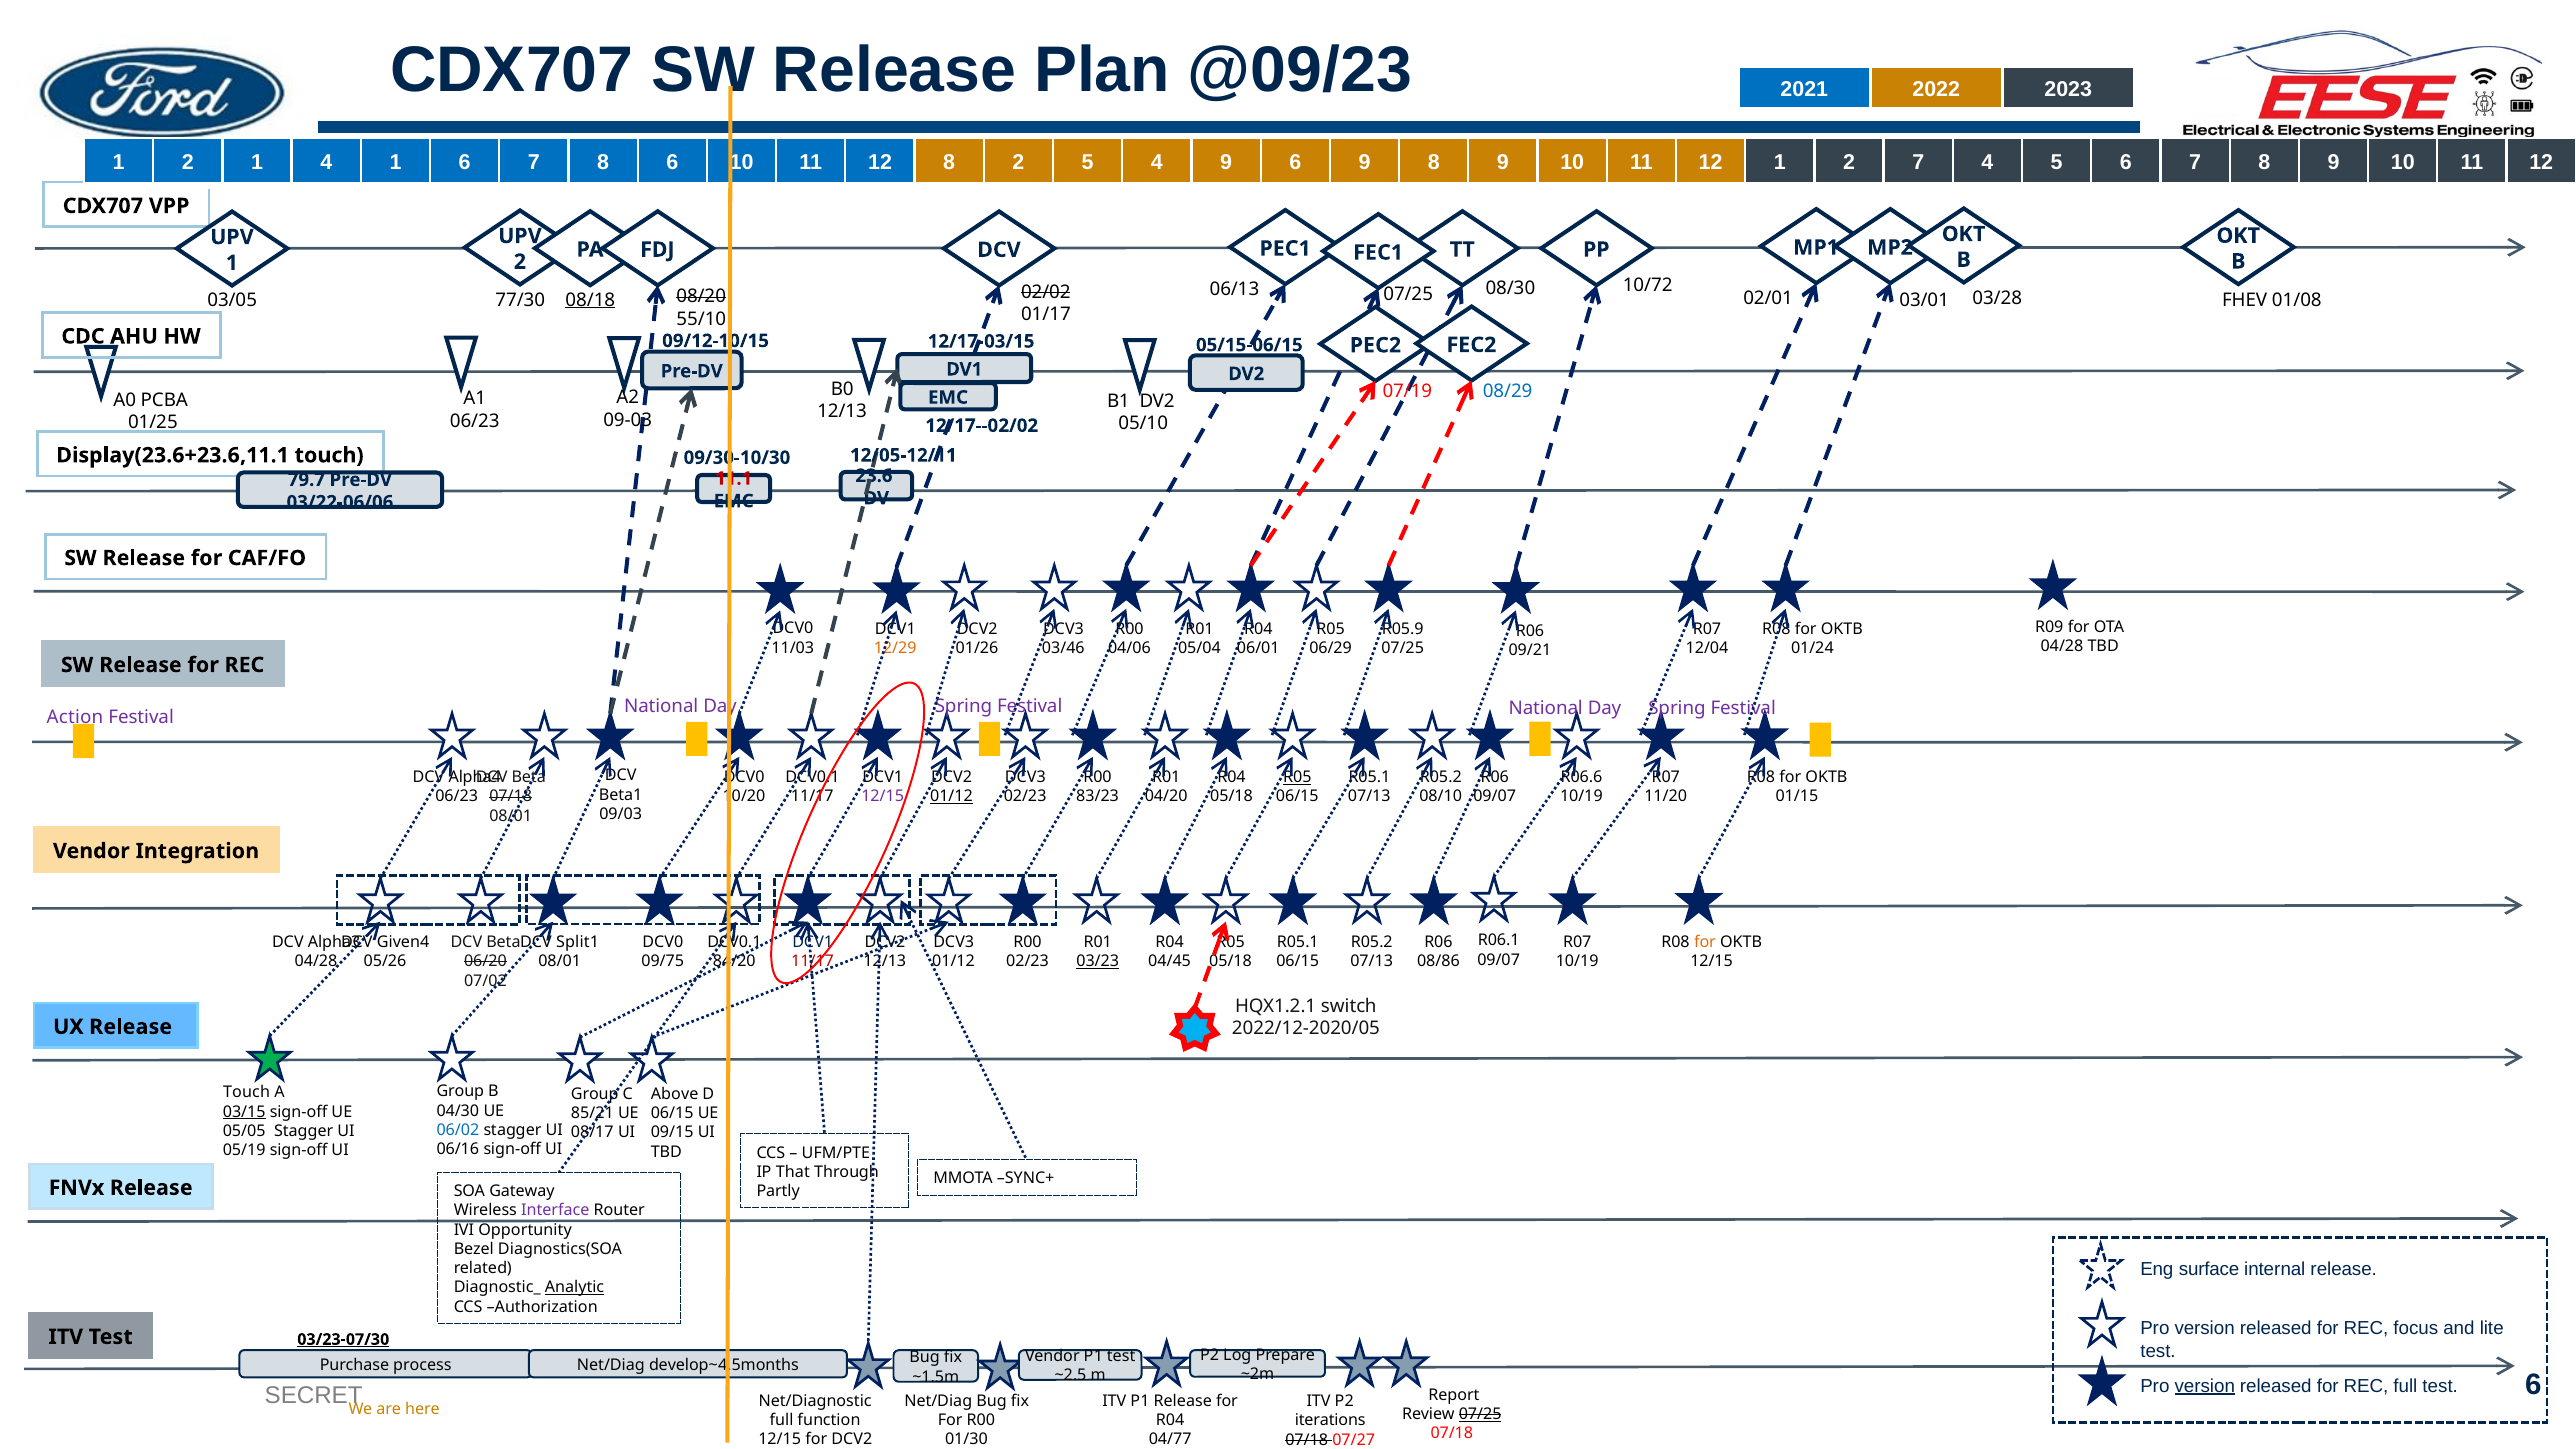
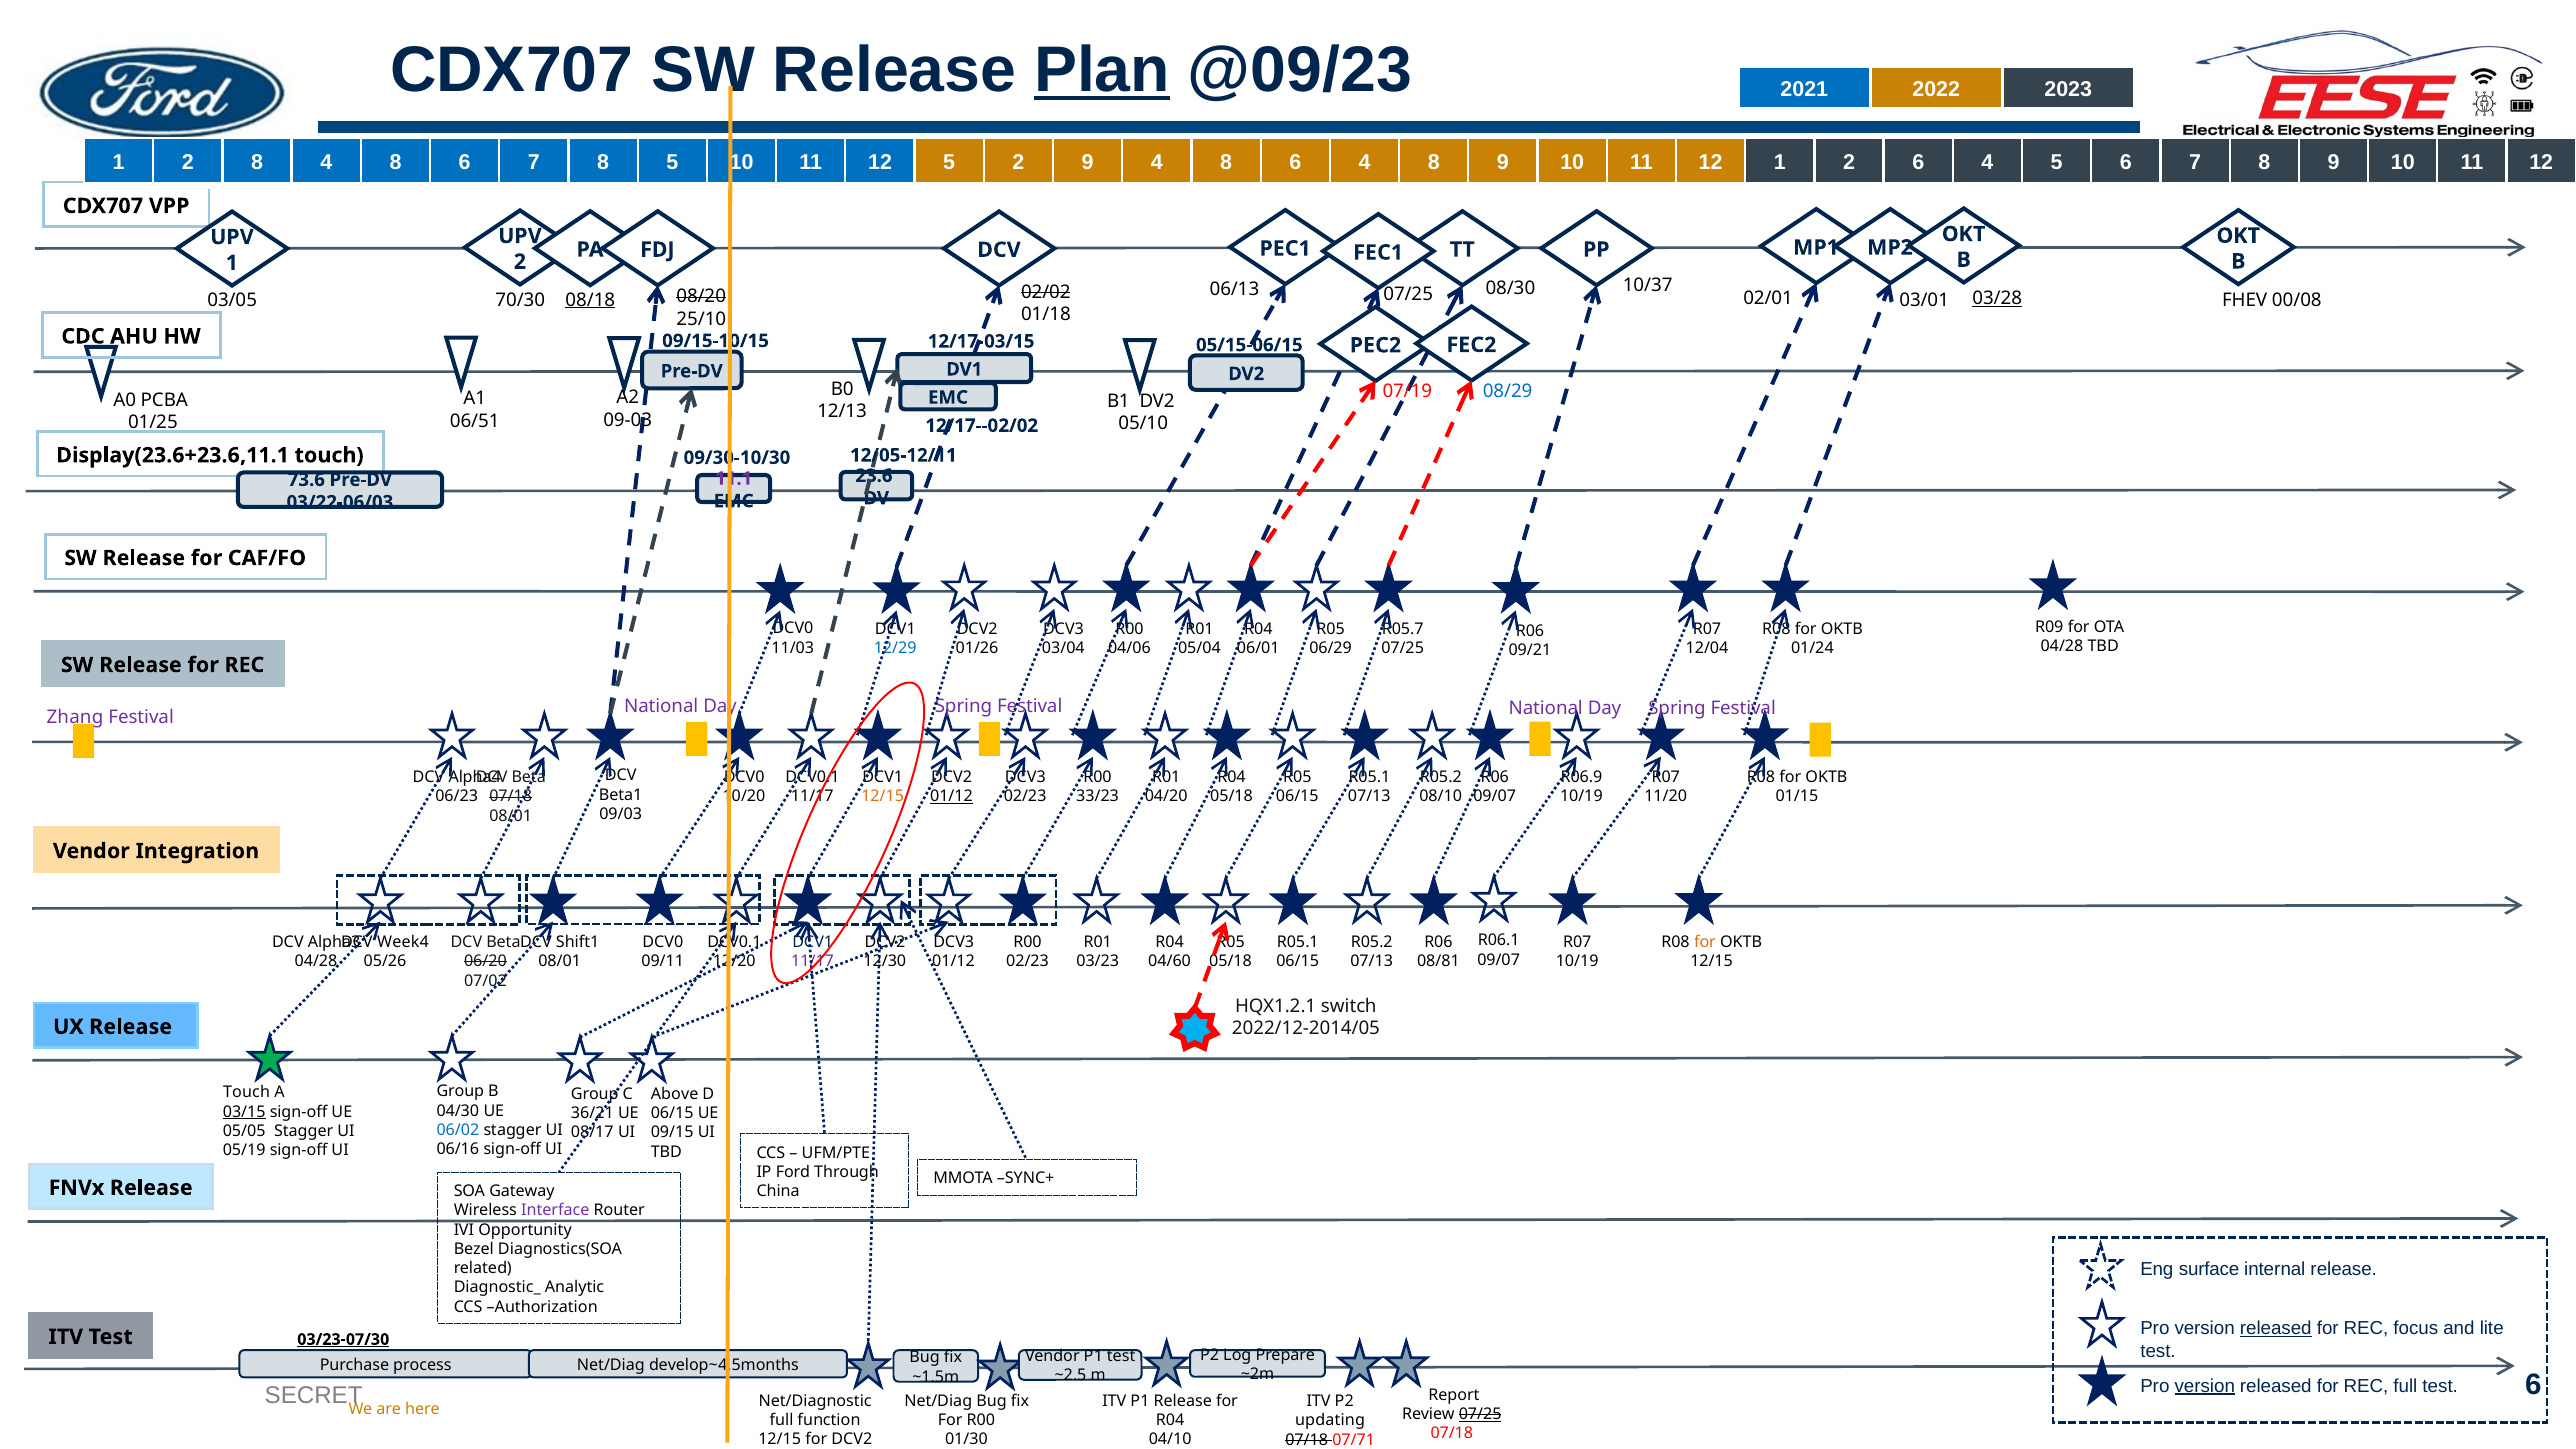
Plan underline: none -> present
2 1: 1 -> 8
1 at (395, 162): 1 -> 8
8 6: 6 -> 5
12 8: 8 -> 5
2 5: 5 -> 9
9 at (1226, 162): 9 -> 8
9 at (1365, 162): 9 -> 4
2 7: 7 -> 6
10/72: 10/72 -> 10/37
03/28 underline: none -> present
01/08: 01/08 -> 00/08
77/30: 77/30 -> 70/30
01/17: 01/17 -> 01/18
55/10: 55/10 -> 25/10
09/12-10/15: 09/12-10/15 -> 09/15-10/15
06/23 at (475, 421): 06/23 -> 06/51
11.1 colour: red -> purple
79.7: 79.7 -> 73.6
03/22-06/06: 03/22-06/06 -> 03/22-06/03
R05.9: R05.9 -> R05.7
12/29 colour: orange -> blue
03/46: 03/46 -> 03/04
Action: Action -> Zhang
R05 at (1297, 777) underline: present -> none
R06.6: R06.6 -> R06.9
12/15 at (883, 797) colour: purple -> orange
83/23: 83/23 -> 33/23
Given4: Given4 -> Week4
Split1: Split1 -> Shift1
09/75: 09/75 -> 09/11
84/20: 84/20 -> 12/20
11/17 at (813, 961) colour: red -> purple
12/13 at (885, 961): 12/13 -> 12/30
03/23 underline: present -> none
04/45: 04/45 -> 04/60
08/86: 08/86 -> 08/81
2022/12-2020/05: 2022/12-2020/05 -> 2022/12-2014/05
85/21: 85/21 -> 36/21
That: That -> Ford
Partly: Partly -> China
Analytic underline: present -> none
released at (2276, 1329) underline: none -> present
iterations: iterations -> updating
04/77: 04/77 -> 04/10
07/27: 07/27 -> 07/71
